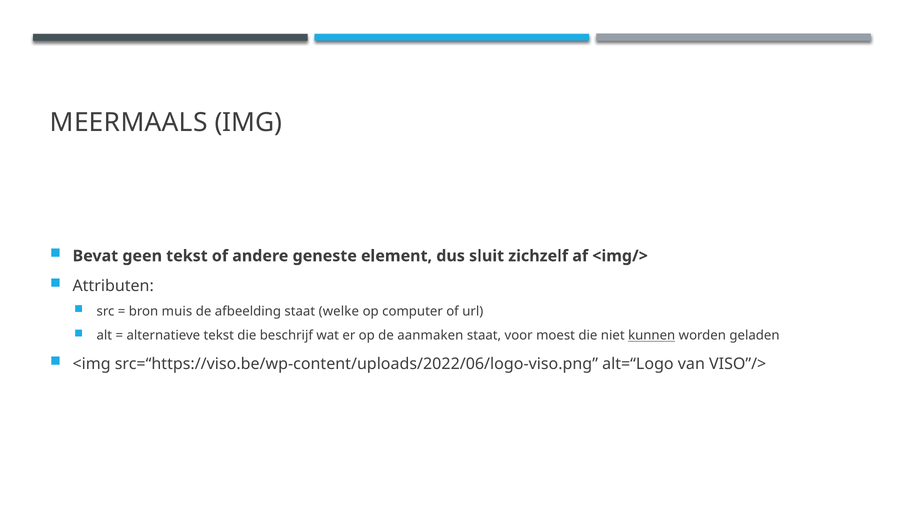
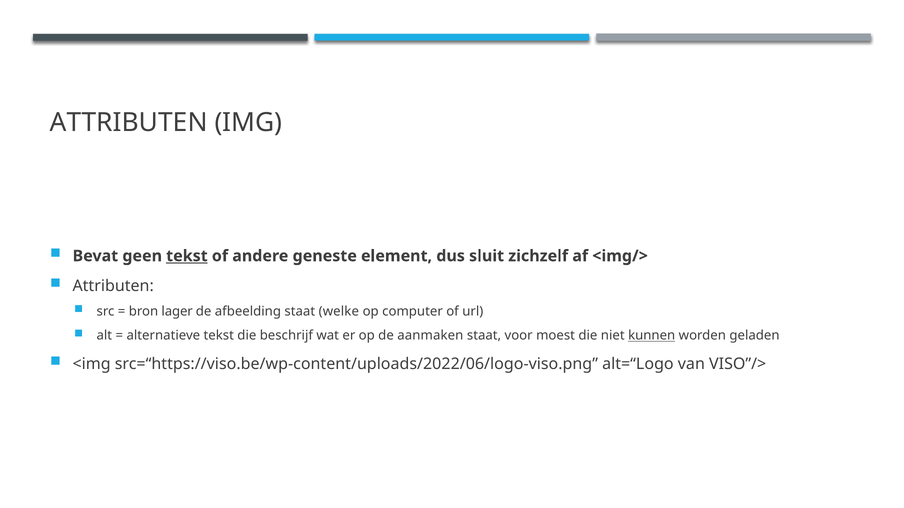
MEERMAALS at (129, 123): MEERMAALS -> ATTRIBUTEN
tekst at (187, 256) underline: none -> present
muis: muis -> lager
